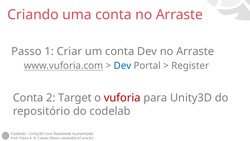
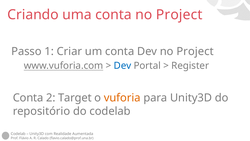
conta no Arraste: Arraste -> Project
Dev no Arraste: Arraste -> Project
vuforia colour: red -> orange
